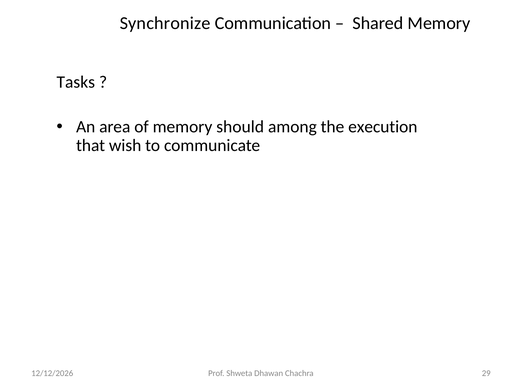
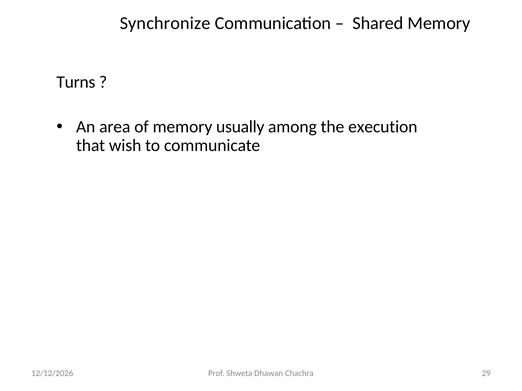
Tasks: Tasks -> Turns
should: should -> usually
